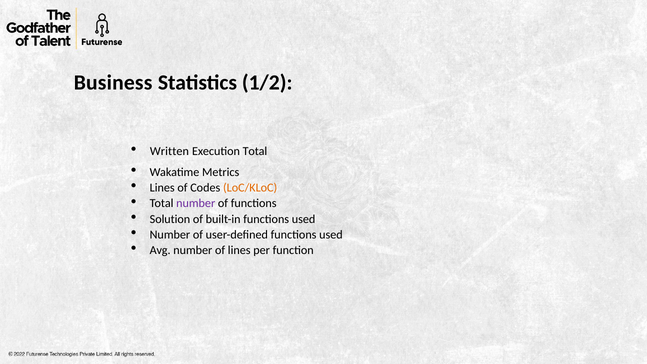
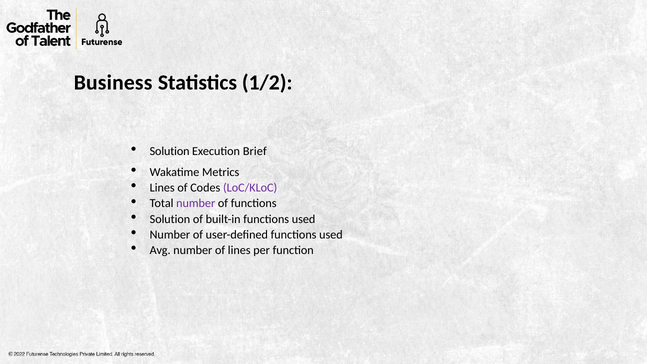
Written at (169, 151): Written -> Solution
Execution Total: Total -> Brief
LoC/KLoC colour: orange -> purple
